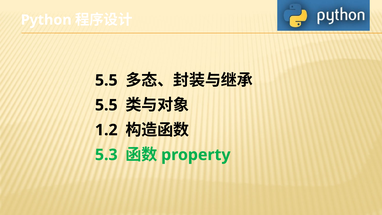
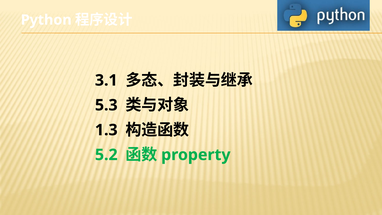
5.5 at (106, 80): 5.5 -> 3.1
5.5 at (106, 105): 5.5 -> 5.3
1.2: 1.2 -> 1.3
5.3: 5.3 -> 5.2
